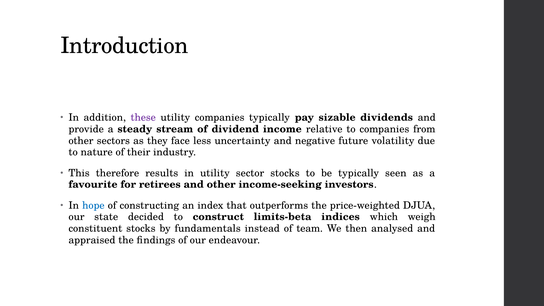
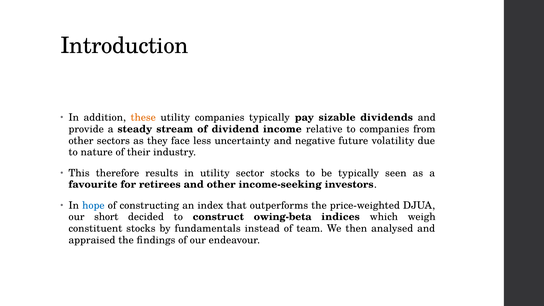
these colour: purple -> orange
state: state -> short
limits-beta: limits-beta -> owing-beta
